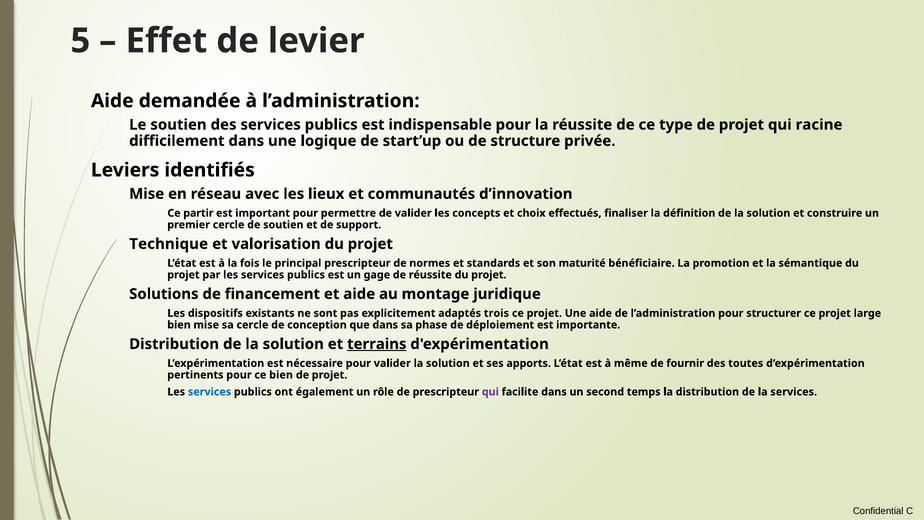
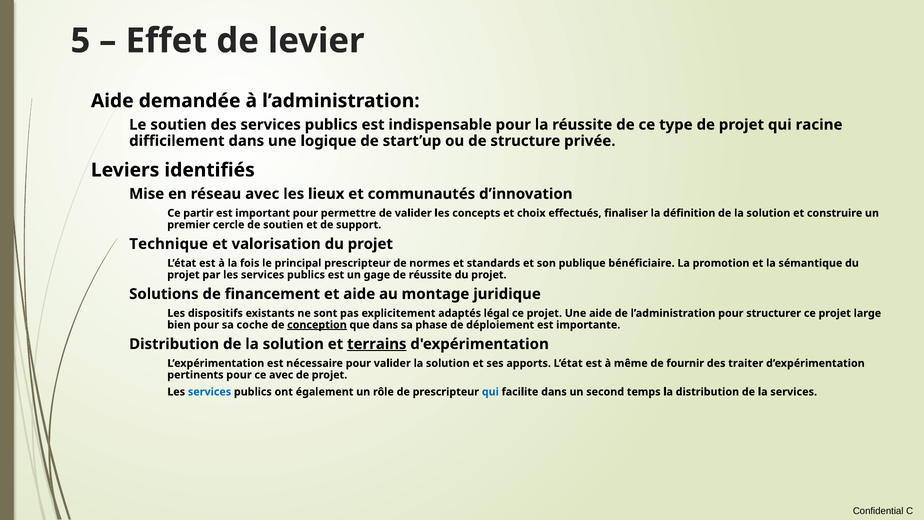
maturité: maturité -> publique
trois: trois -> légal
bien mise: mise -> pour
sa cercle: cercle -> coche
conception underline: none -> present
toutes: toutes -> traiter
ce bien: bien -> avec
qui at (490, 392) colour: purple -> blue
